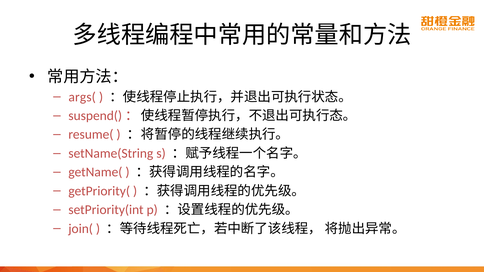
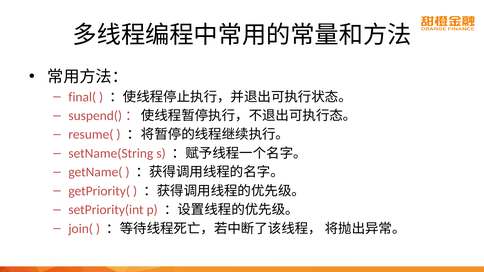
args(: args( -> final(
